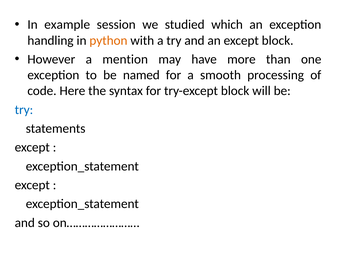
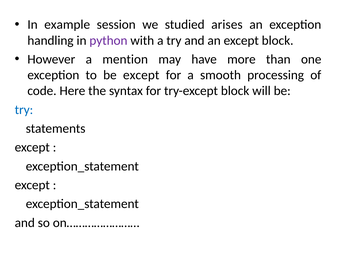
which: which -> arises
python colour: orange -> purple
be named: named -> except
